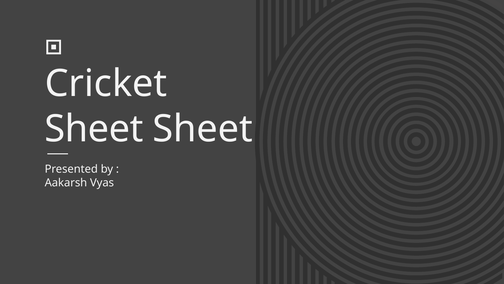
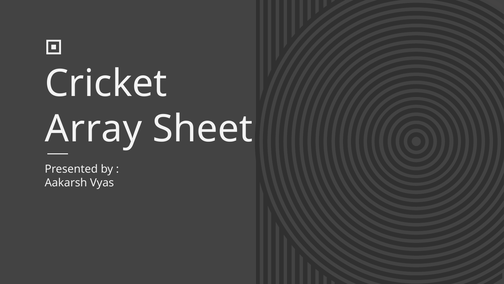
Sheet at (94, 129): Sheet -> Array
